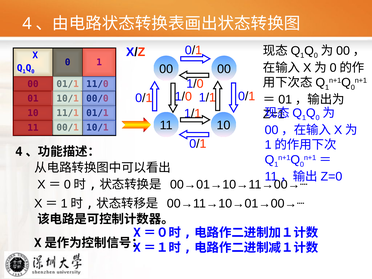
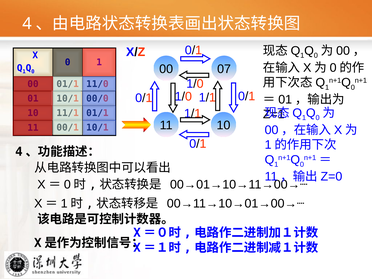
00 00: 00 -> 07
